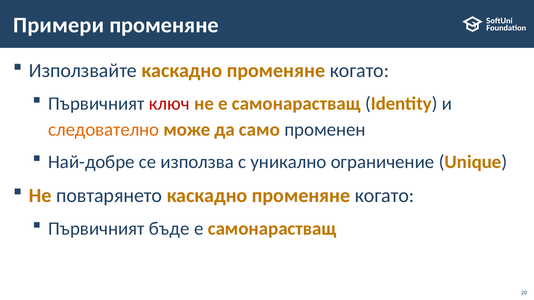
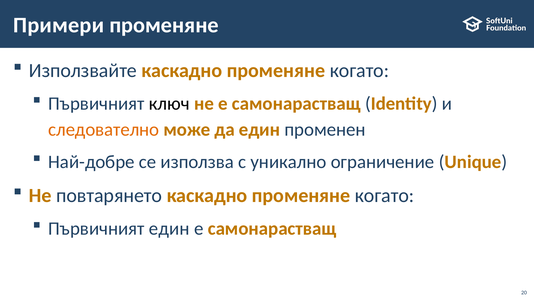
ключ colour: red -> black
да само: само -> един
Първичният бъде: бъде -> един
